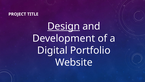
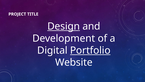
Portfolio underline: none -> present
